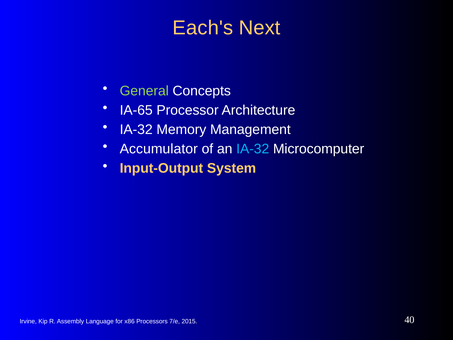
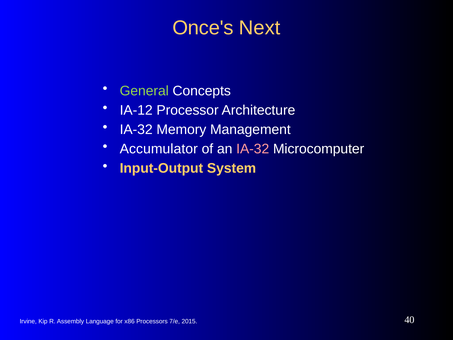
Each's: Each's -> Once's
IA-65: IA-65 -> IA-12
IA-32 at (253, 149) colour: light blue -> pink
